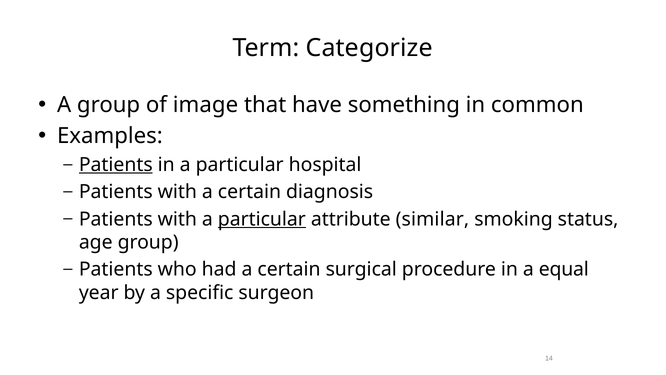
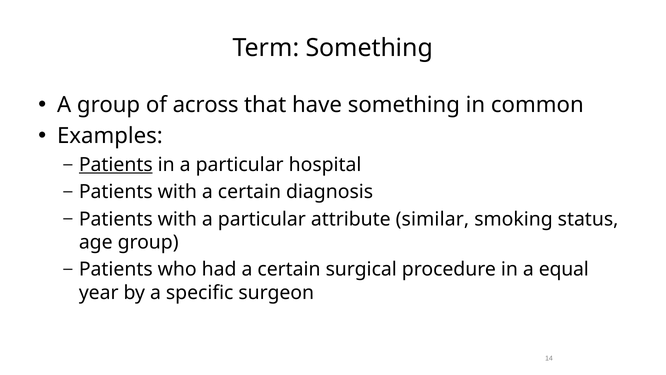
Term Categorize: Categorize -> Something
image: image -> across
particular at (262, 219) underline: present -> none
